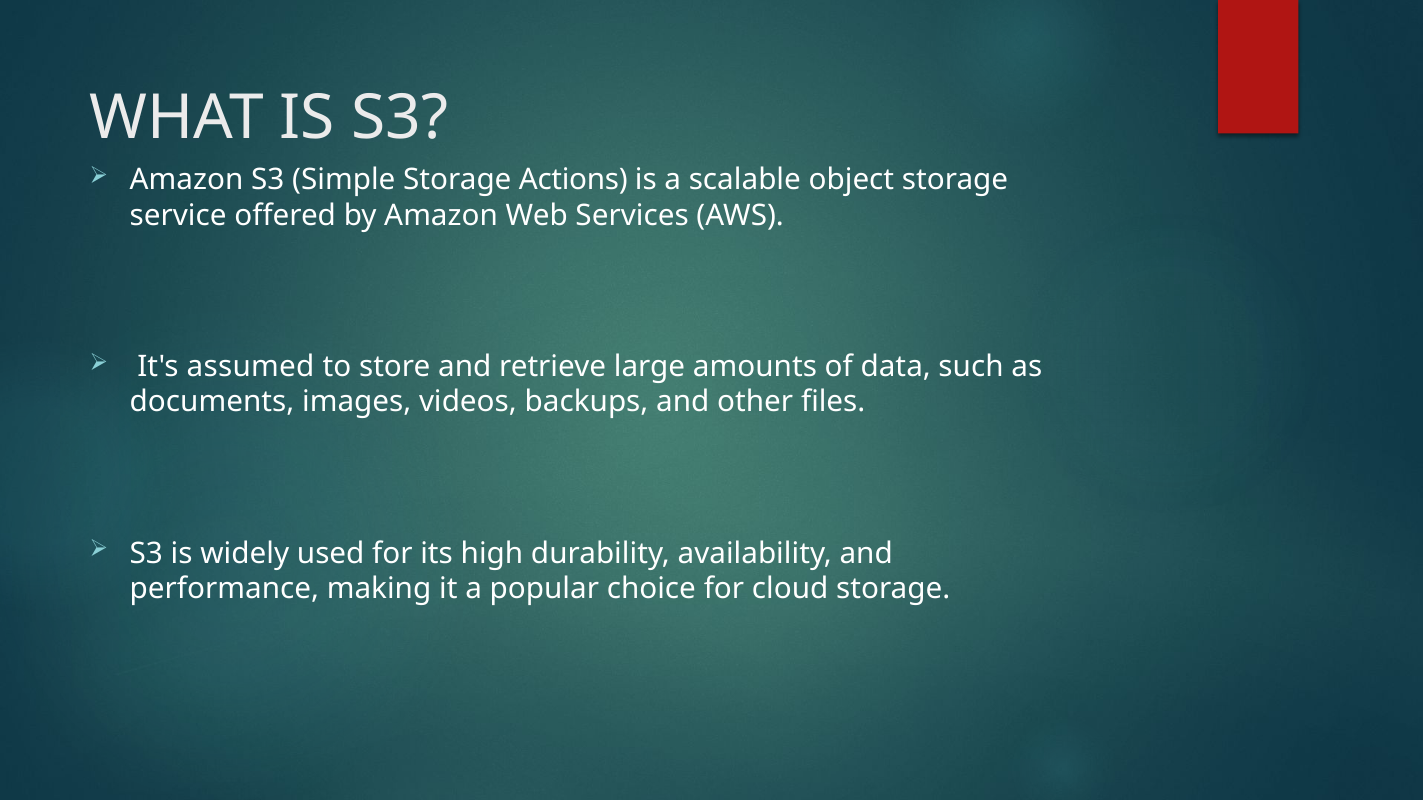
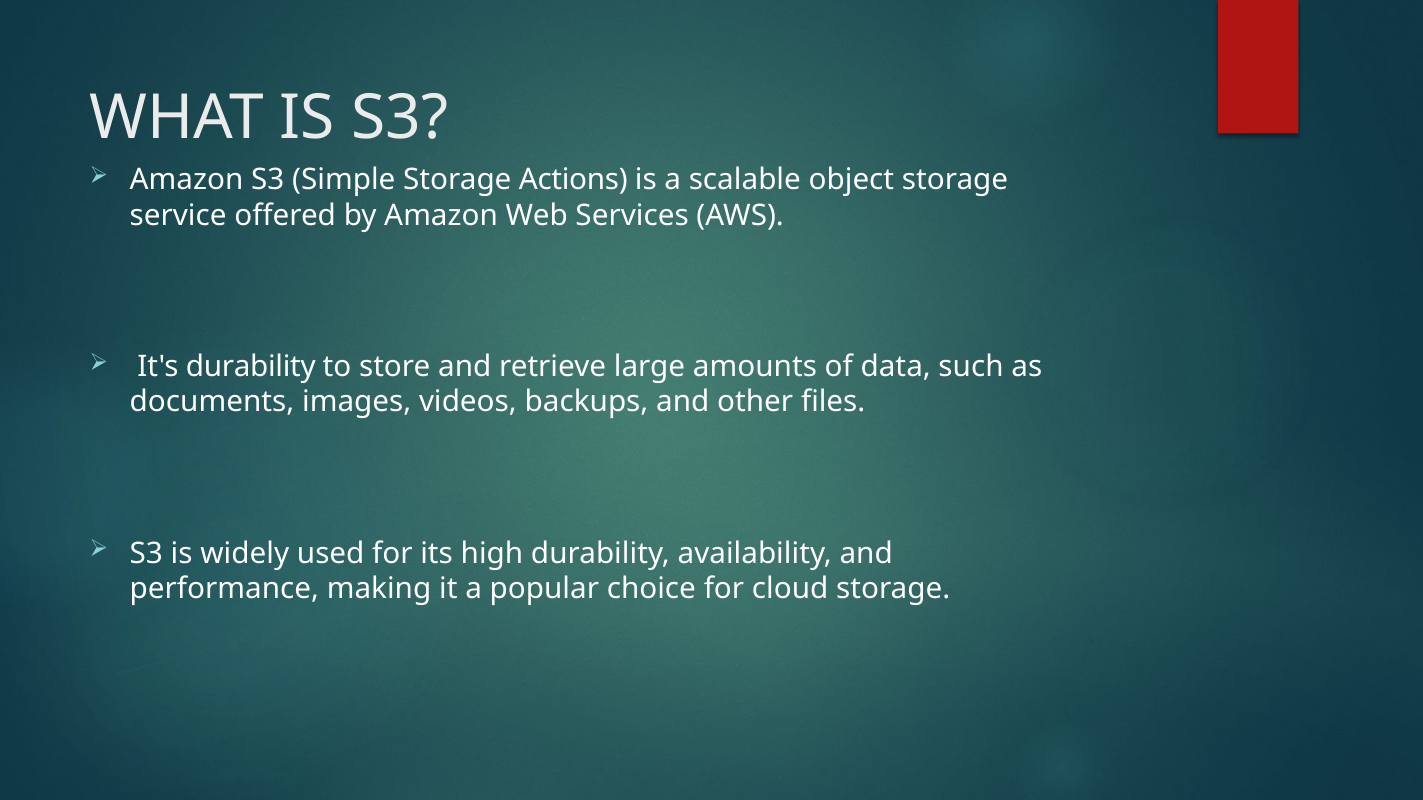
It's assumed: assumed -> durability
